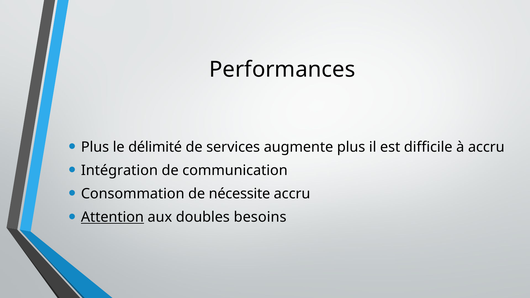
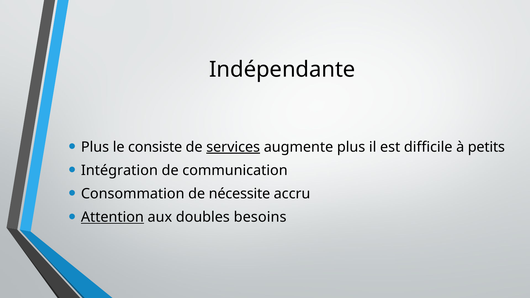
Performances: Performances -> Indépendante
délimité: délimité -> consiste
services underline: none -> present
à accru: accru -> petits
